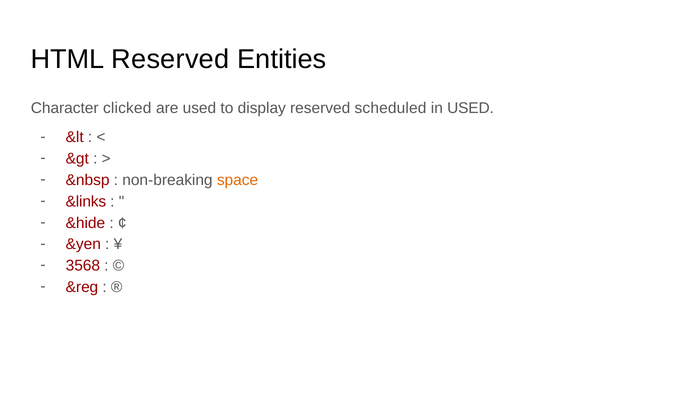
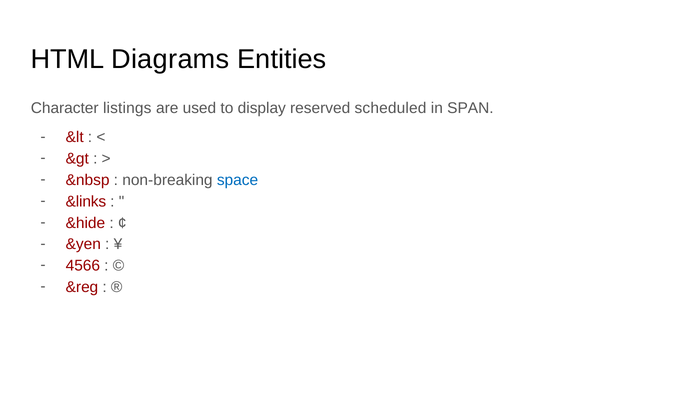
HTML Reserved: Reserved -> Diagrams
clicked: clicked -> listings
in USED: USED -> SPAN
space colour: orange -> blue
3568: 3568 -> 4566
